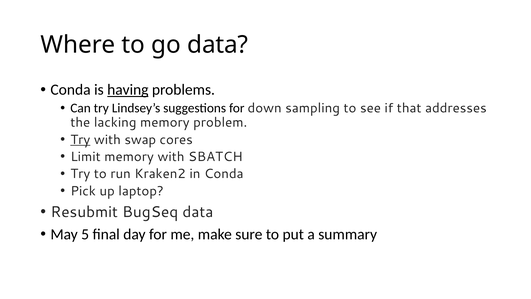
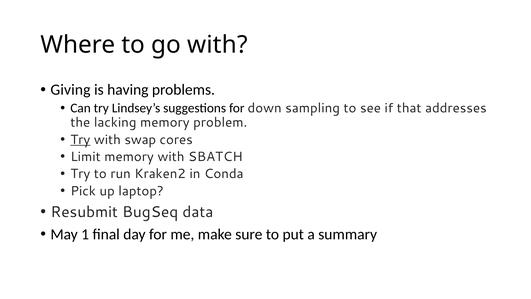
go data: data -> with
Conda at (71, 90): Conda -> Giving
having underline: present -> none
5: 5 -> 1
